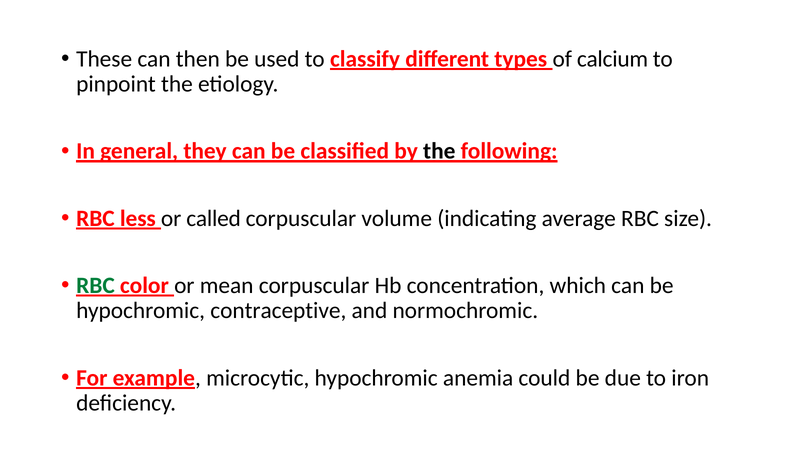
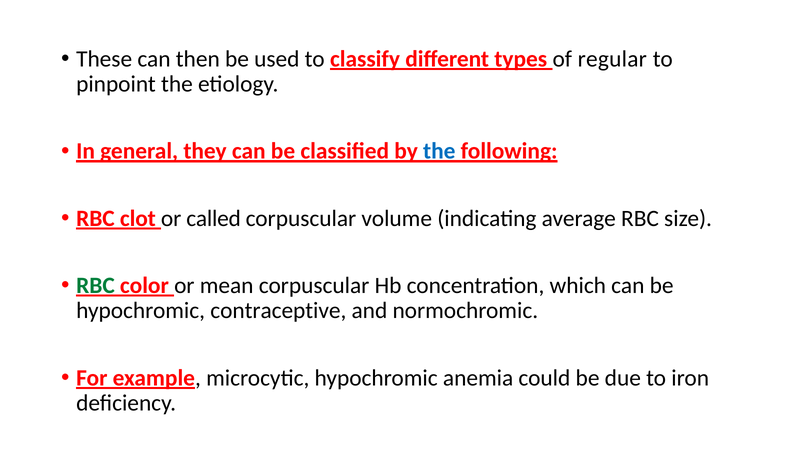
calcium: calcium -> regular
the at (439, 151) colour: black -> blue
less: less -> clot
